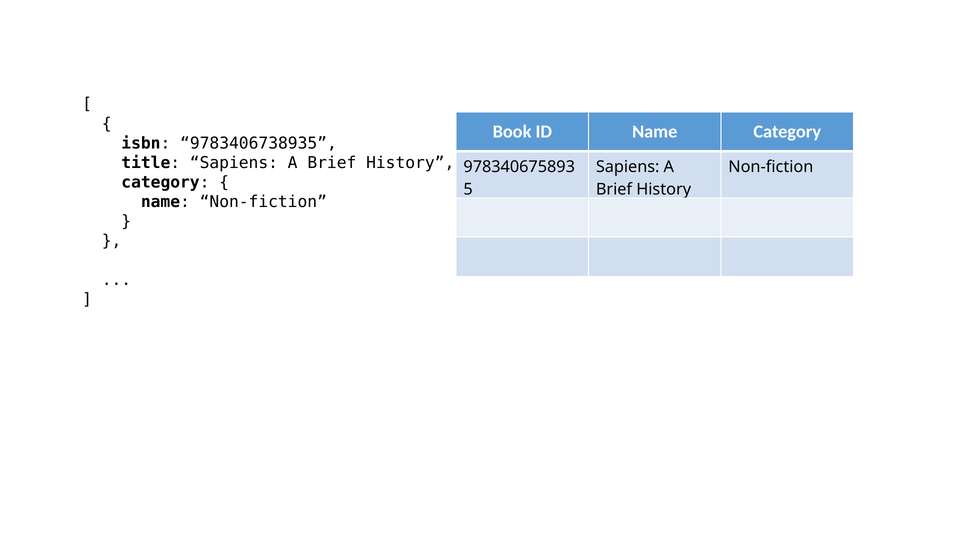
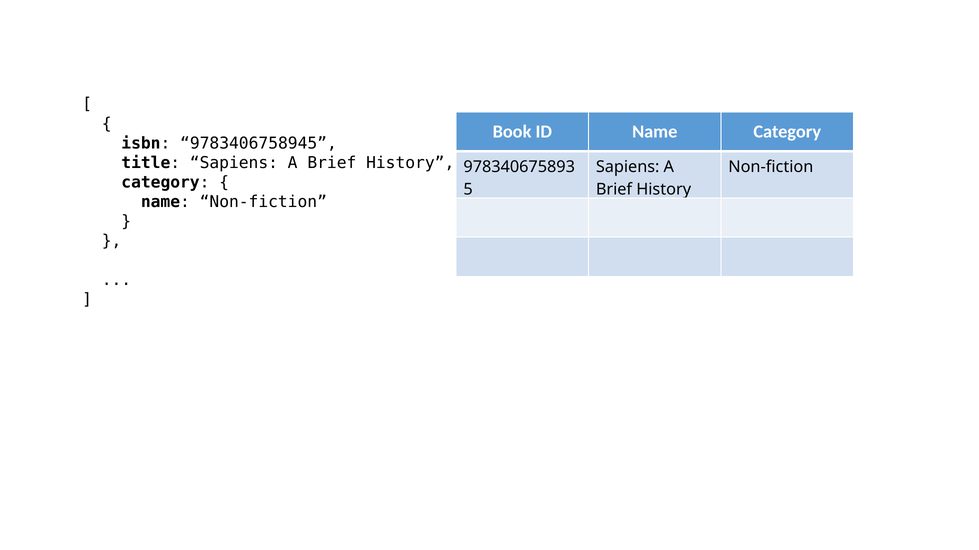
9783406738935: 9783406738935 -> 9783406758945
